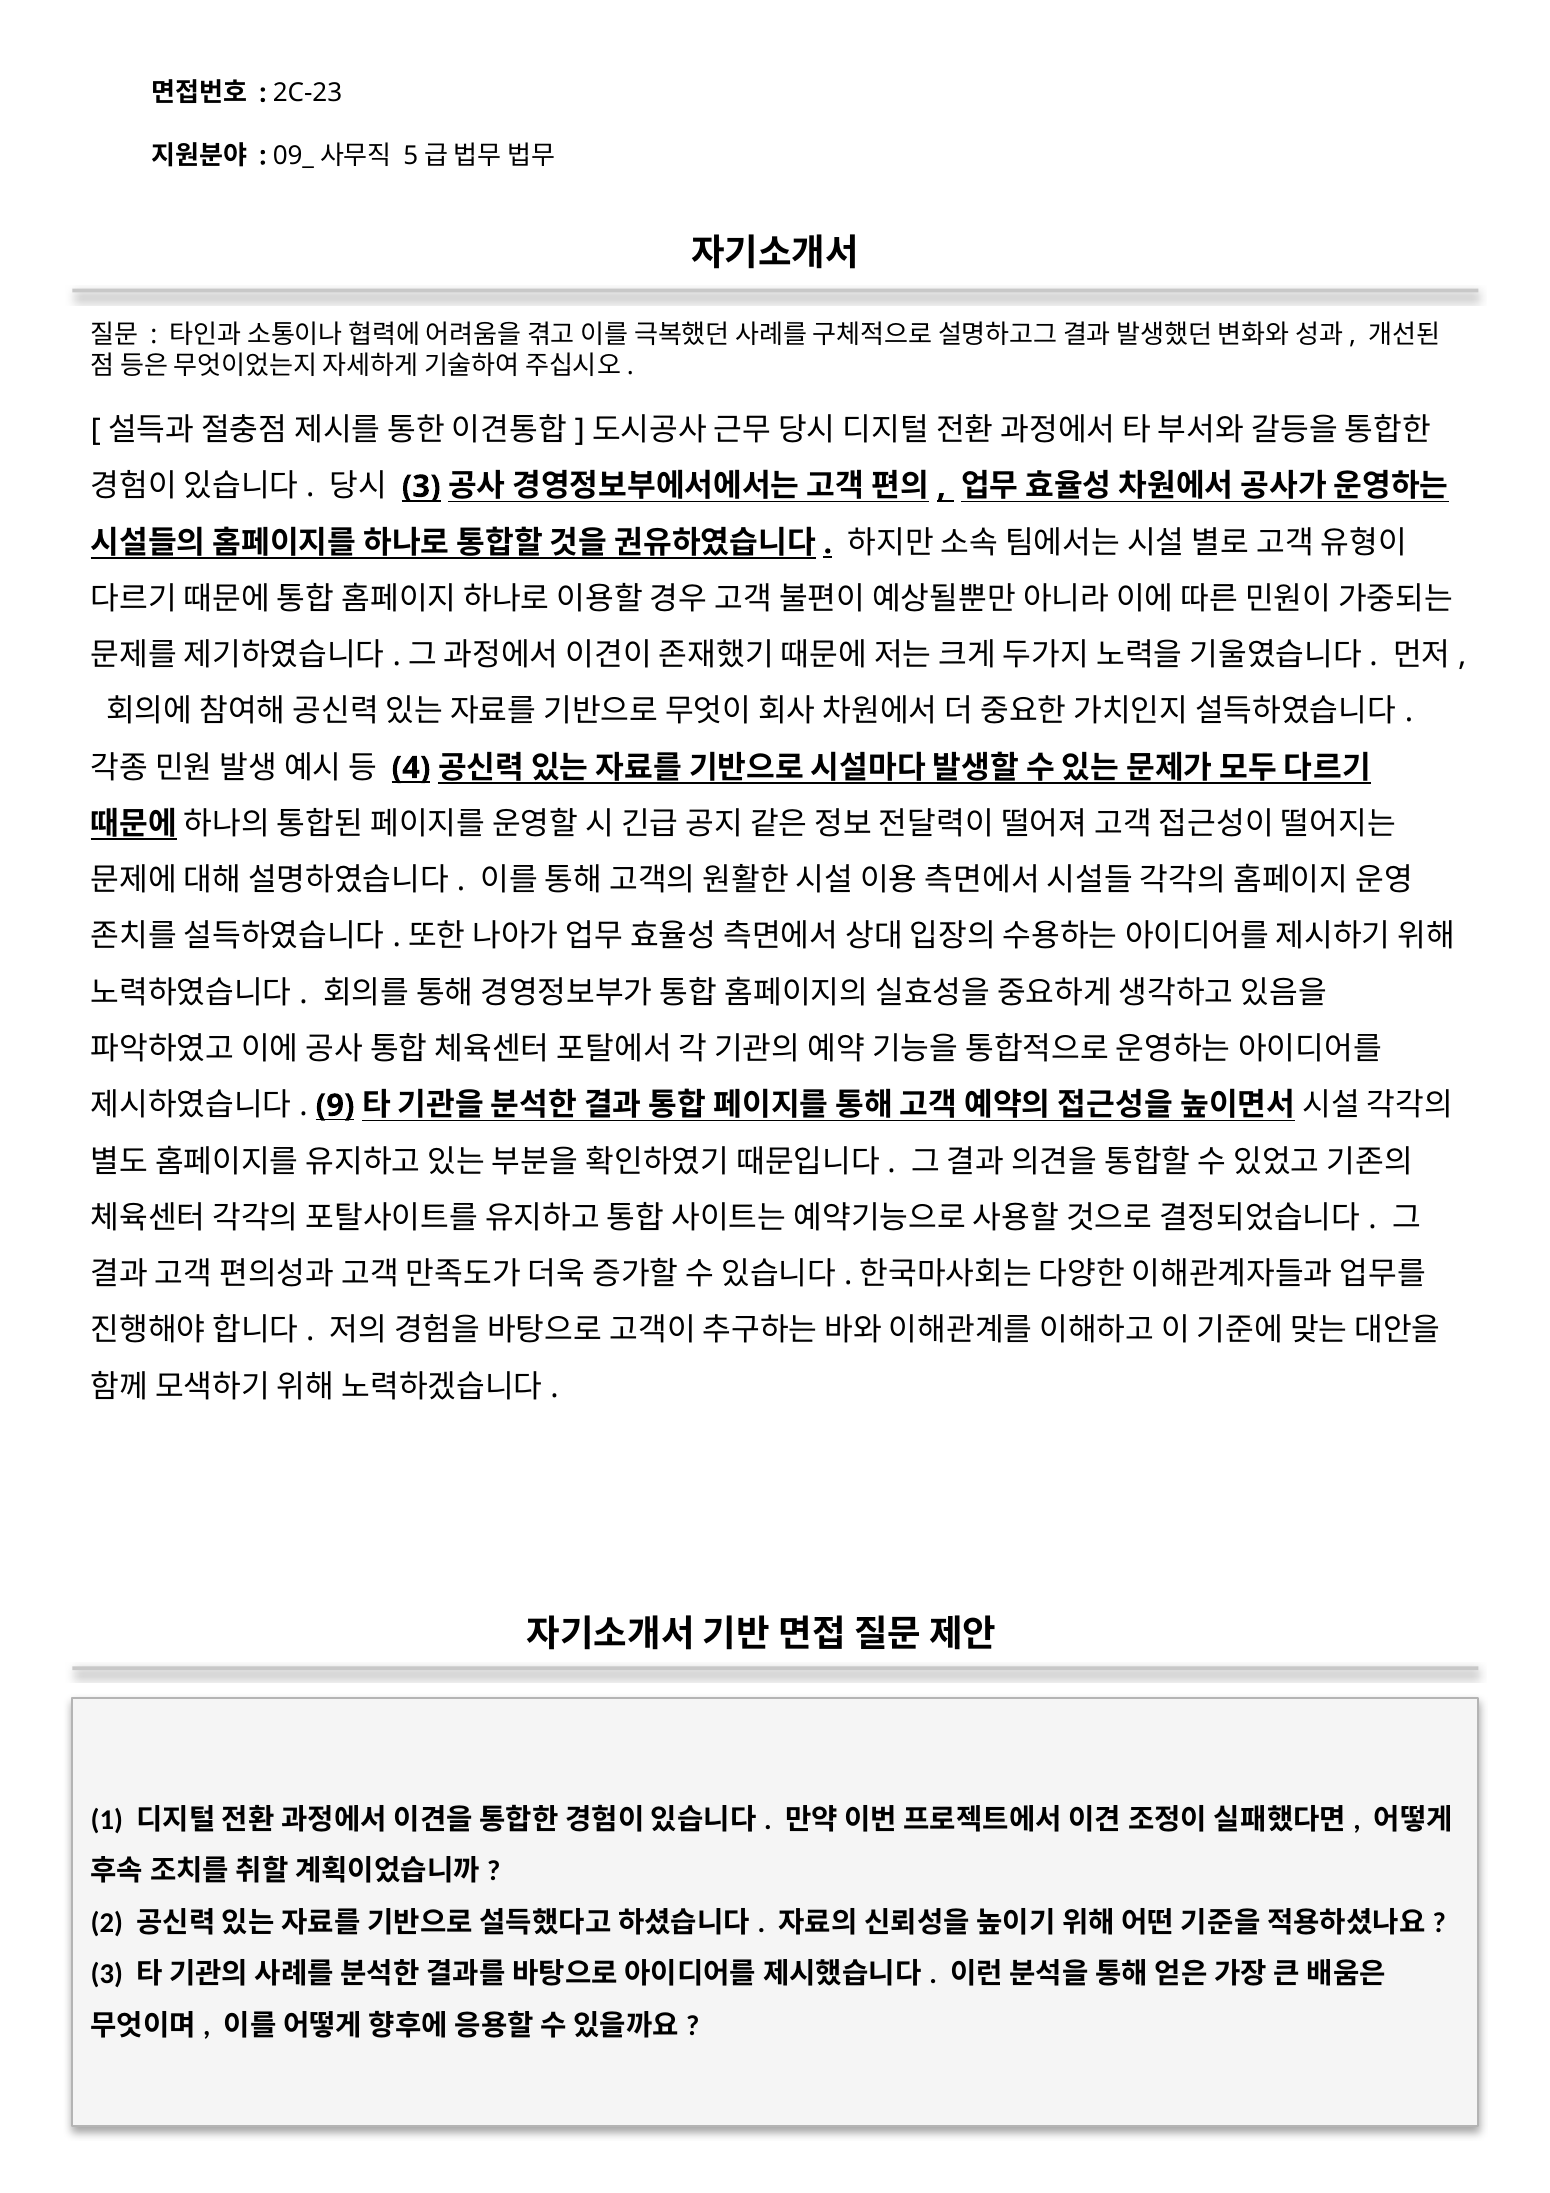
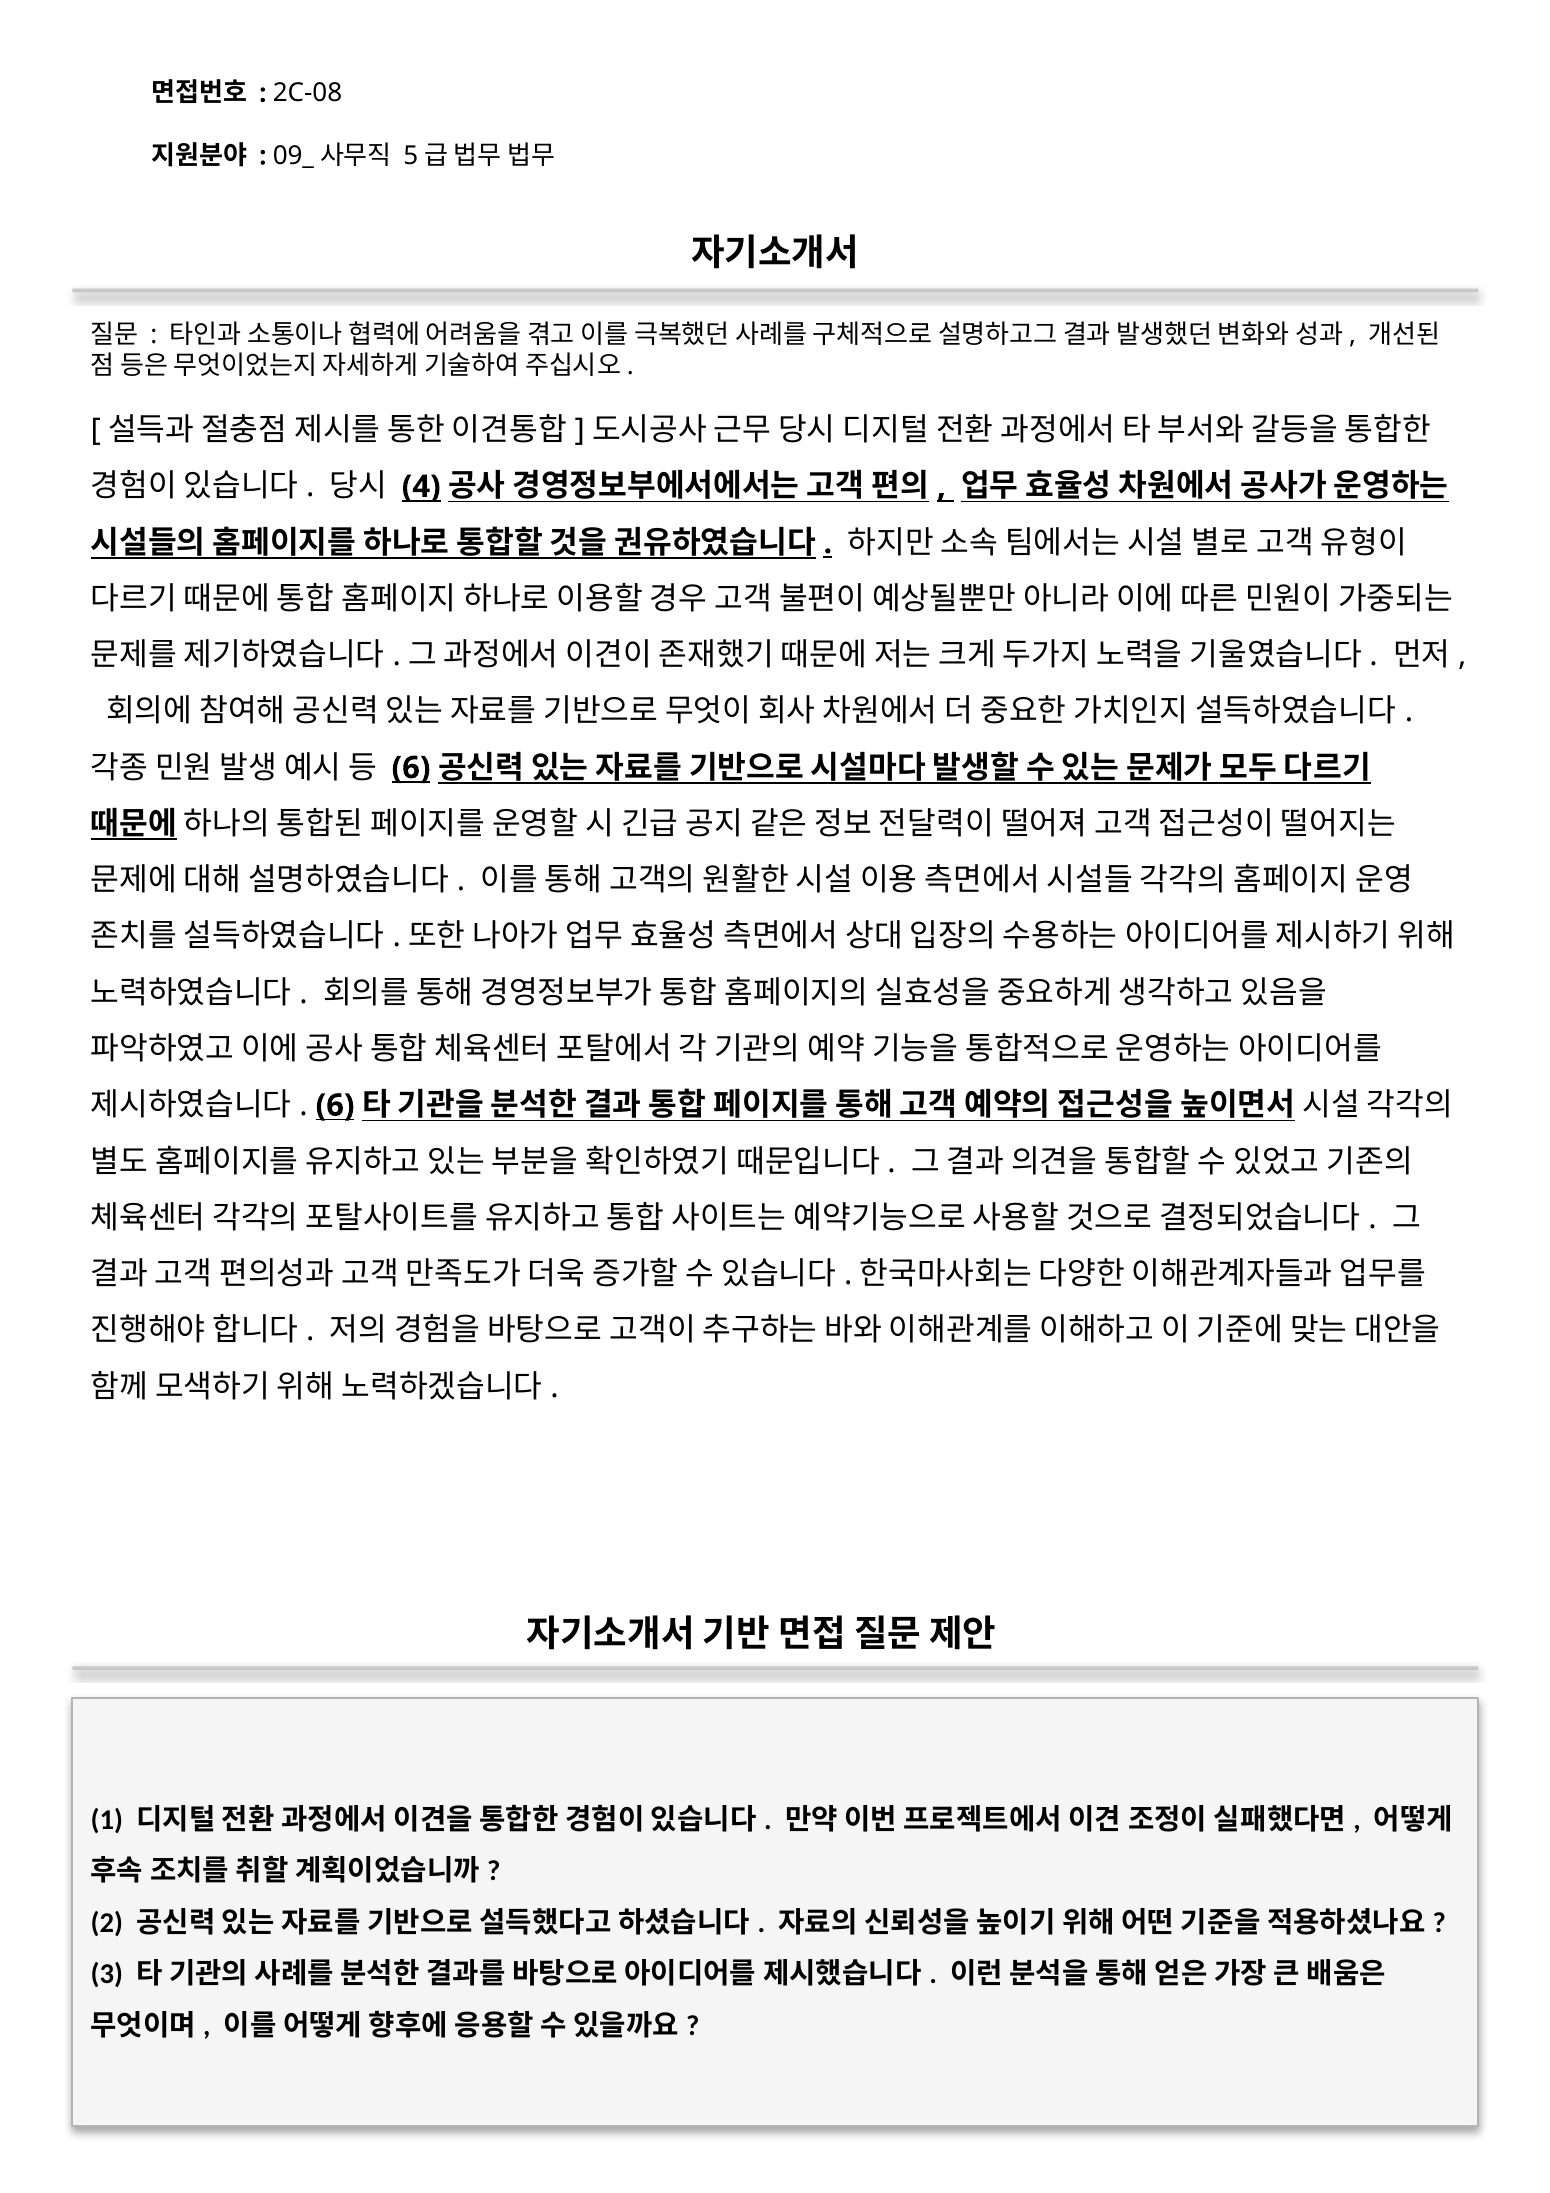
2C-23: 2C-23 -> 2C-08
3 at (421, 486): 3 -> 4
4 at (411, 768): 4 -> 6
9 at (335, 1105): 9 -> 6
